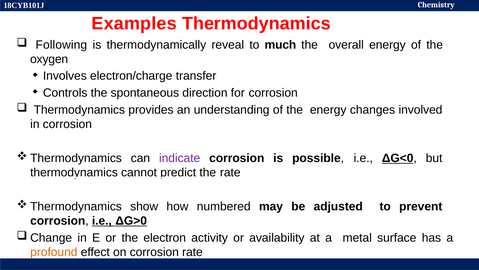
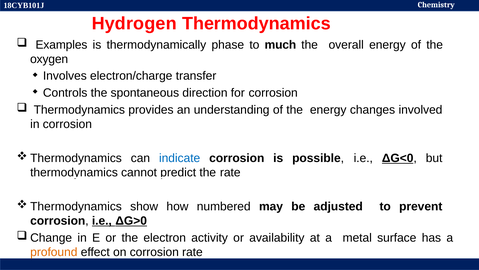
Examples: Examples -> Hydrogen
Following: Following -> Examples
reveal: reveal -> phase
indicate colour: purple -> blue
